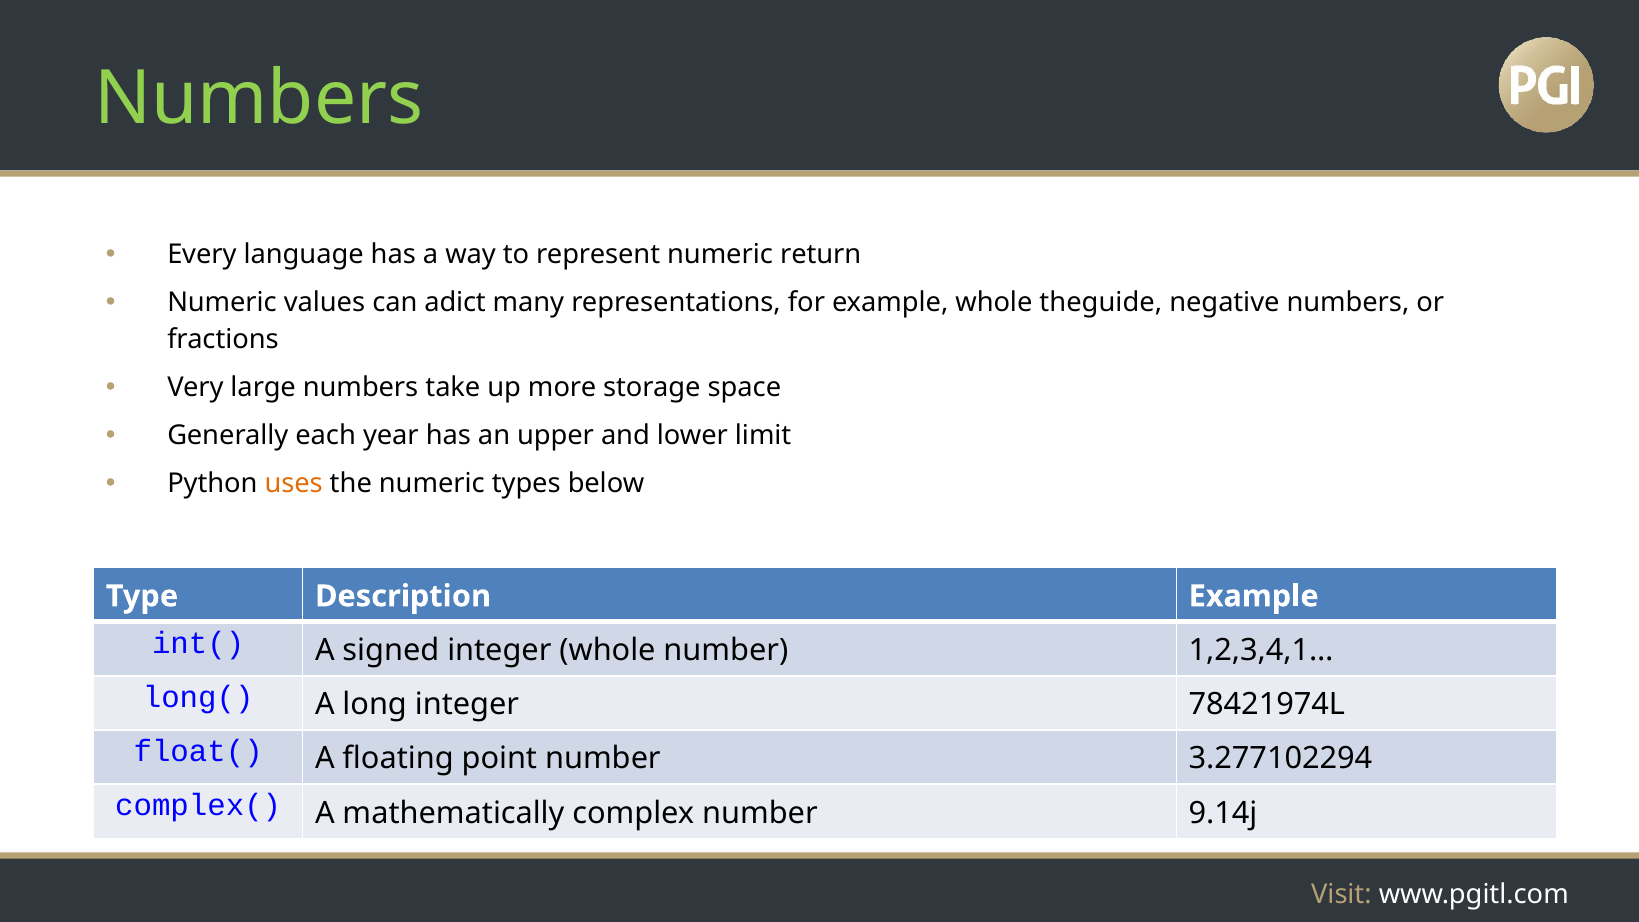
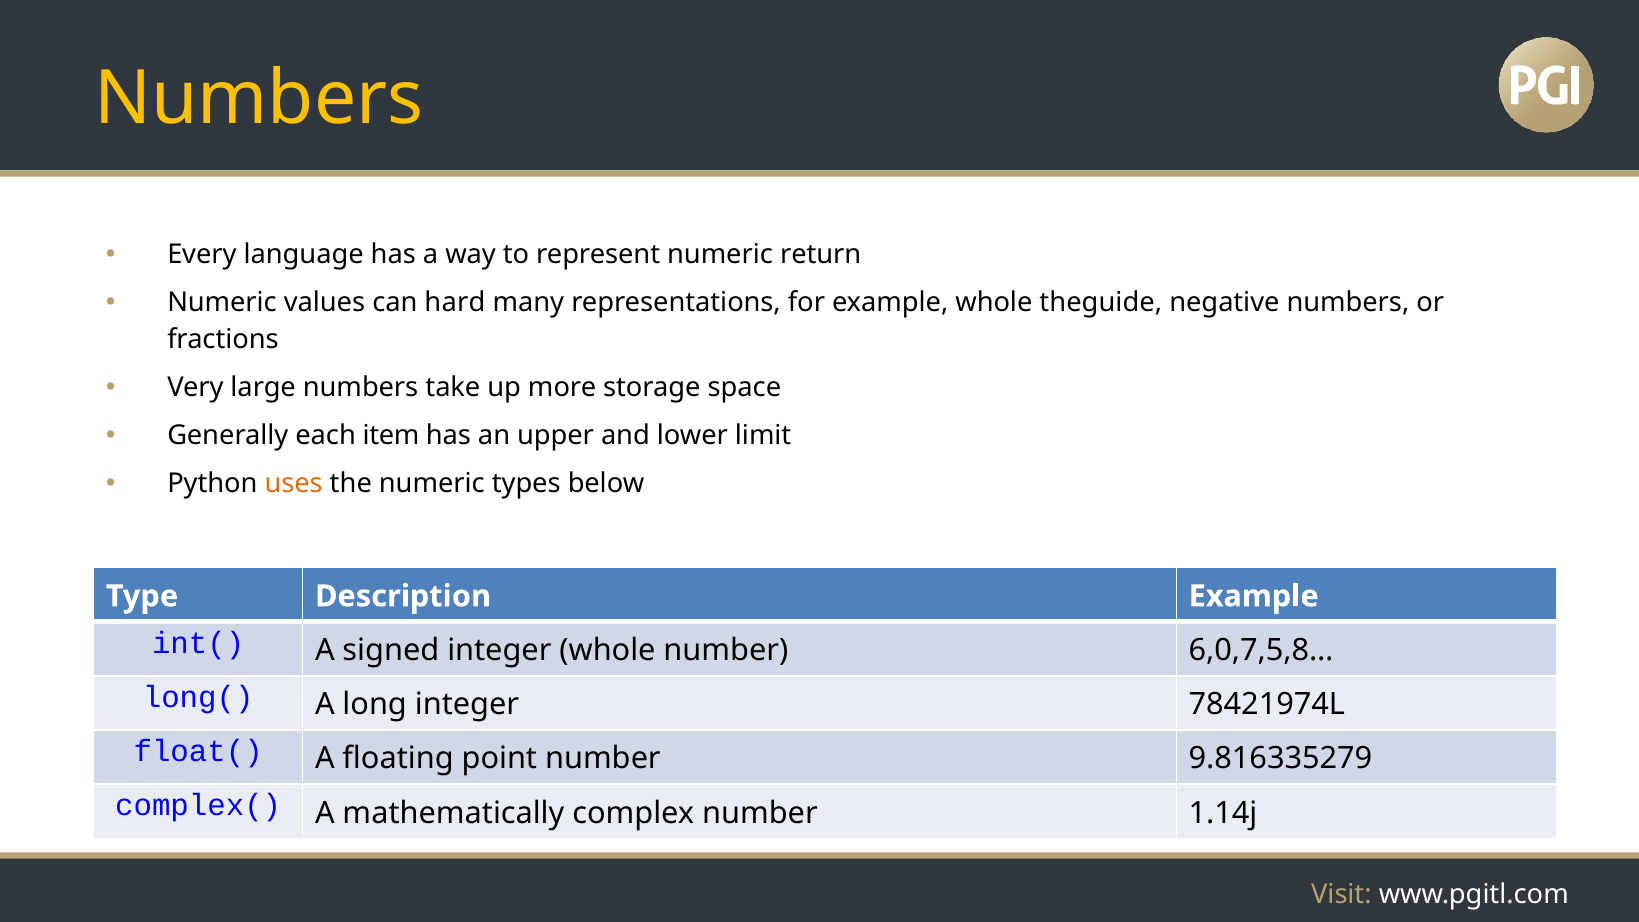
Numbers at (259, 99) colour: light green -> yellow
adict: adict -> hard
year: year -> item
1,2,3,4,1…: 1,2,3,4,1… -> 6,0,7,5,8…
3.277102294: 3.277102294 -> 9.816335279
9.14j: 9.14j -> 1.14j
